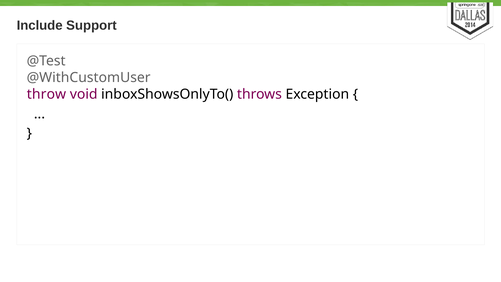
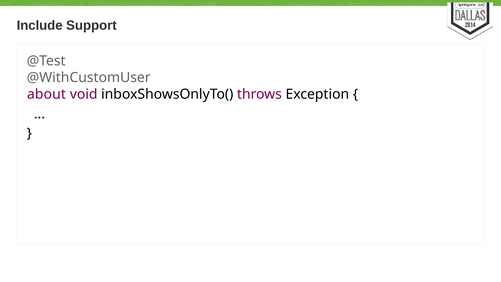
throw: throw -> about
